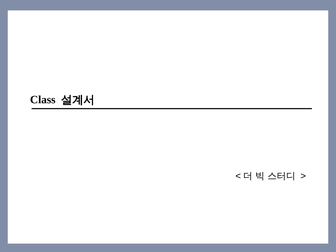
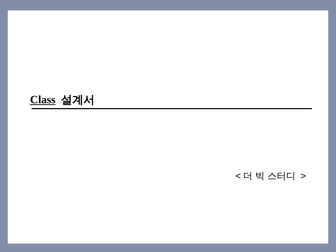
Class underline: none -> present
